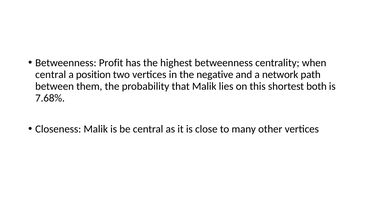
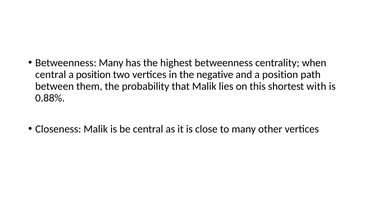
Betweenness Profit: Profit -> Many
and a network: network -> position
both: both -> with
7.68%: 7.68% -> 0.88%
